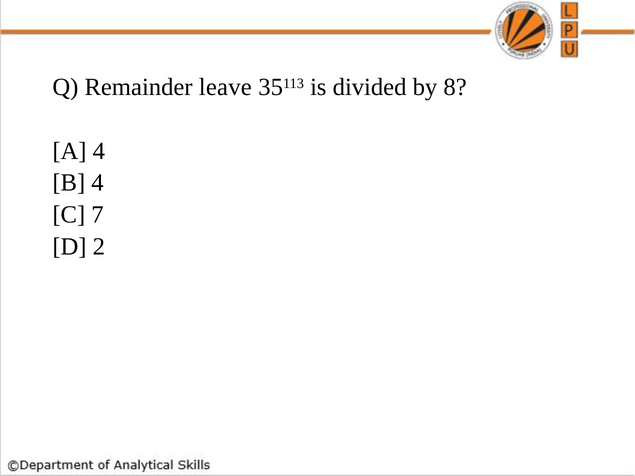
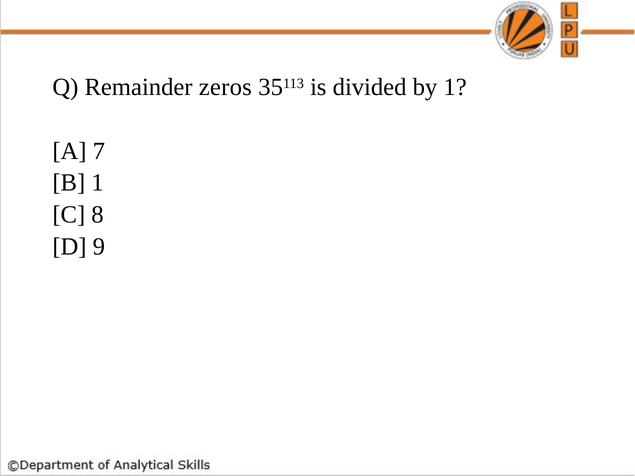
leave: leave -> zeros
by 8: 8 -> 1
A 4: 4 -> 7
B 4: 4 -> 1
7: 7 -> 8
2: 2 -> 9
